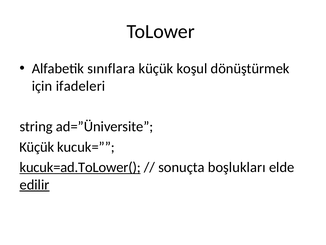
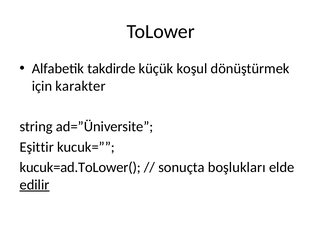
sınıflara: sınıflara -> takdirde
ifadeleri: ifadeleri -> karakter
Küçük at (37, 147): Küçük -> Eşittir
kucuk=ad.ToLower( underline: present -> none
